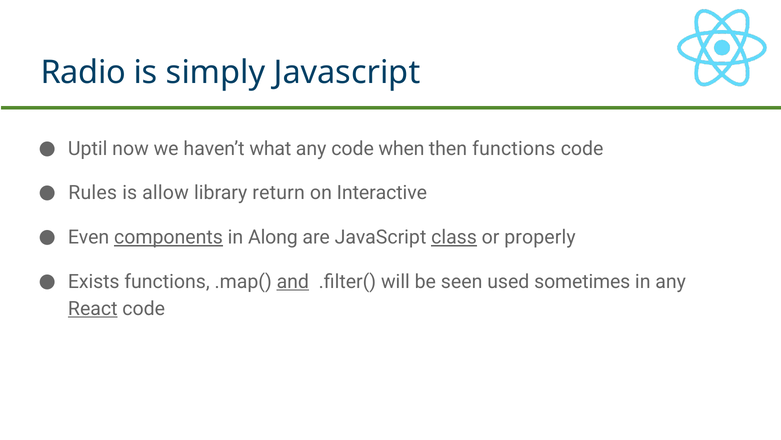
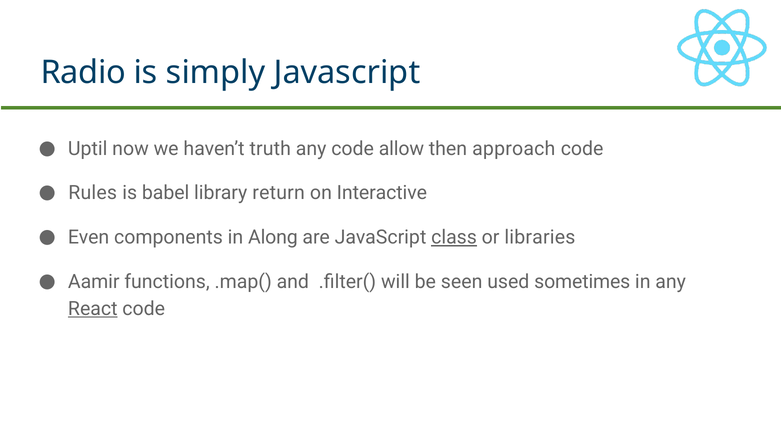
what: what -> truth
when: when -> allow
then functions: functions -> approach
allow: allow -> babel
components underline: present -> none
properly: properly -> libraries
Exists: Exists -> Aamir
and underline: present -> none
